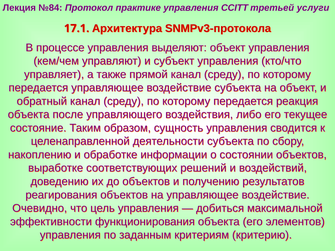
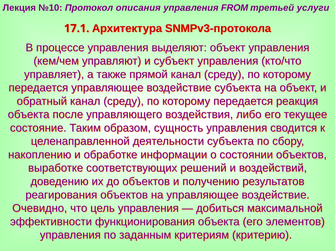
№84: №84 -> №10
практике: практике -> описания
ССITT: ССITT -> FROM
